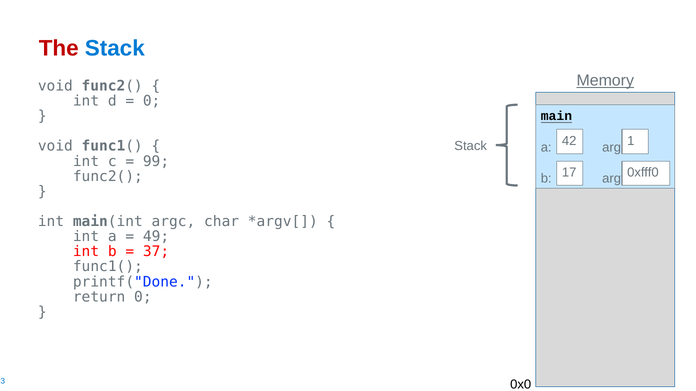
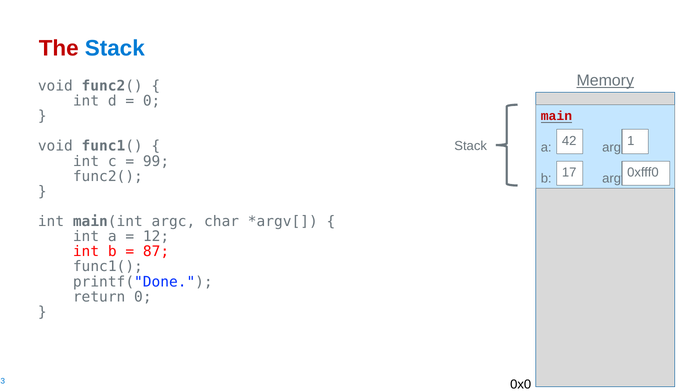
main colour: black -> red
49: 49 -> 12
37: 37 -> 87
